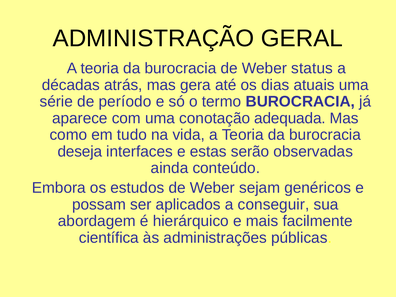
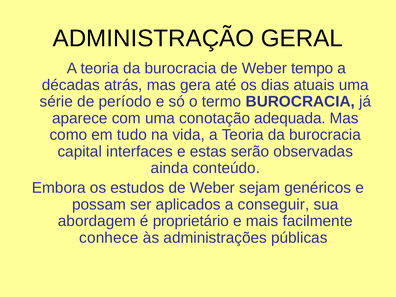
status: status -> tempo
deseja: deseja -> capital
hierárquico: hierárquico -> proprietário
científica: científica -> conhece
